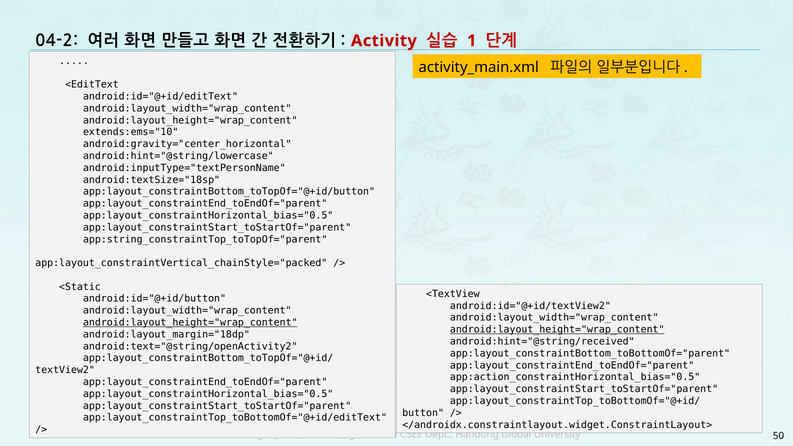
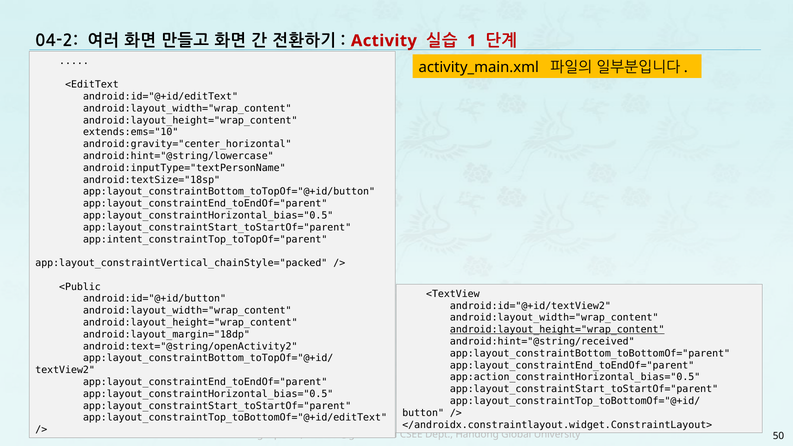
app:string_constraintTop_toTopOf="parent: app:string_constraintTop_toTopOf="parent -> app:intent_constraintTop_toTopOf="parent
<Static: <Static -> <Public
android:layout_height="wrap_content at (190, 323) underline: present -> none
